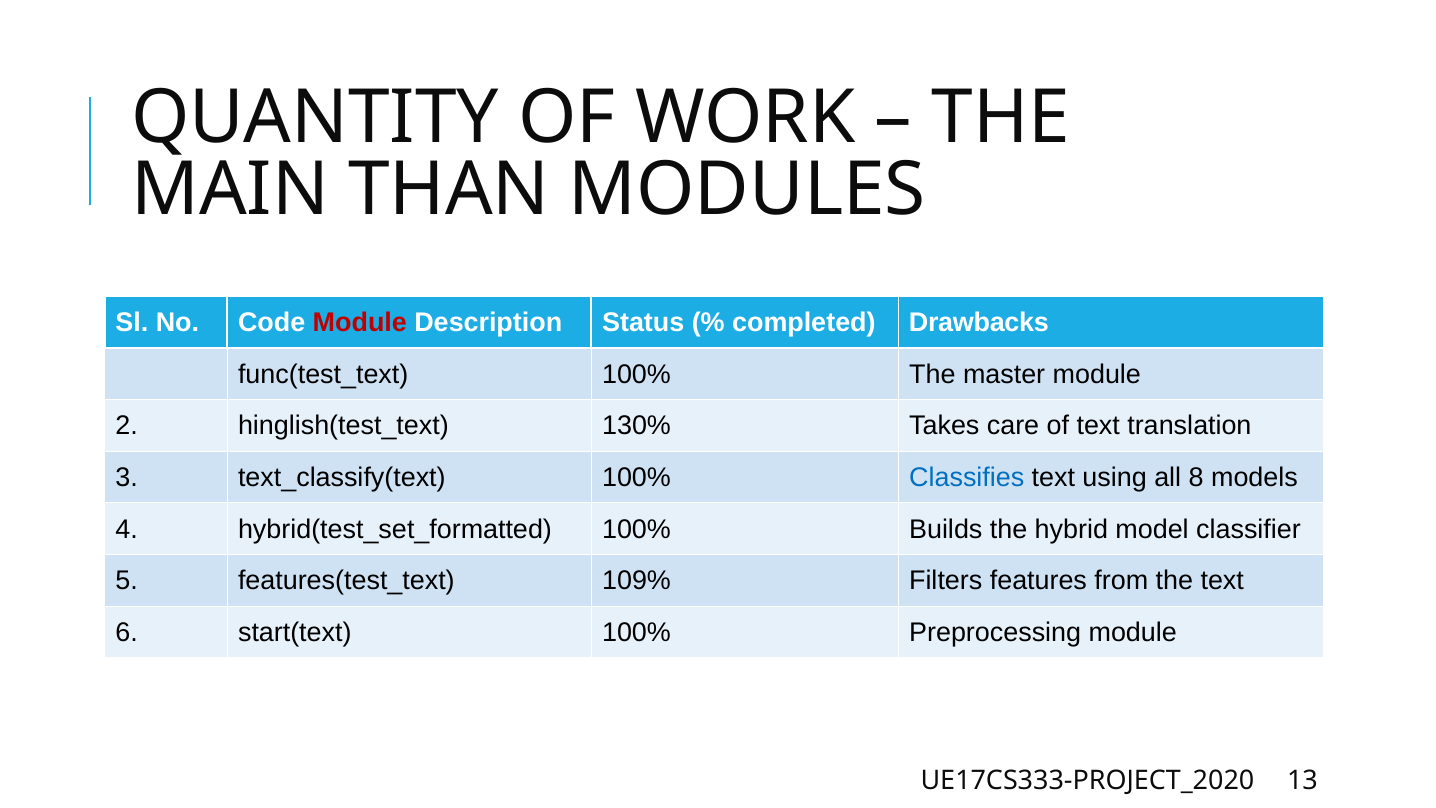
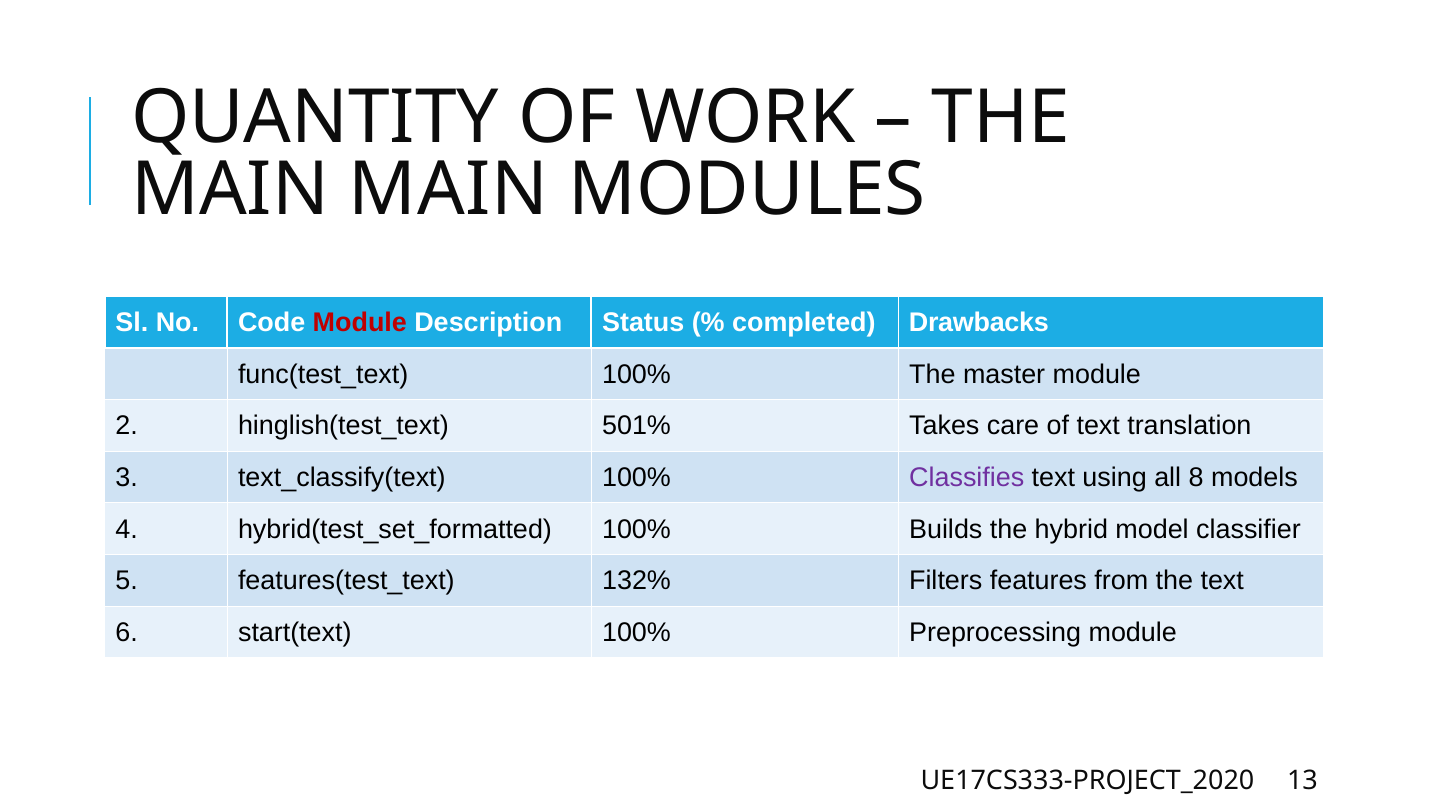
MAIN THAN: THAN -> MAIN
130%: 130% -> 501%
Classifies colour: blue -> purple
109%: 109% -> 132%
